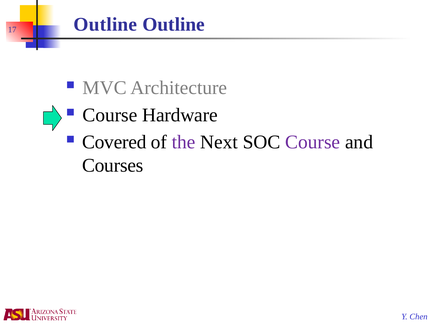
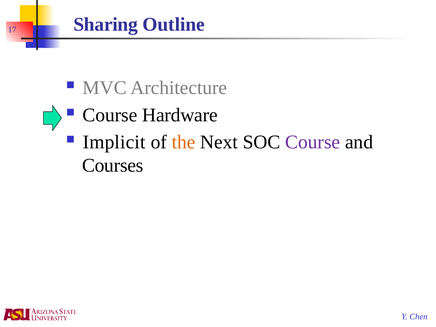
Outline at (105, 25): Outline -> Sharing
Covered: Covered -> Implicit
the colour: purple -> orange
